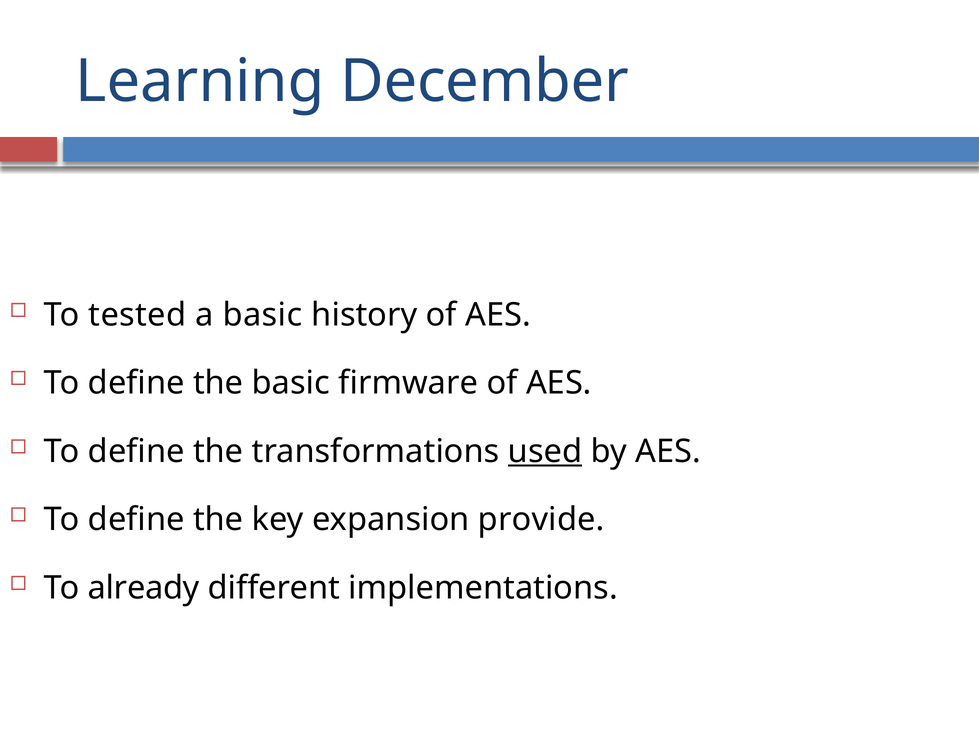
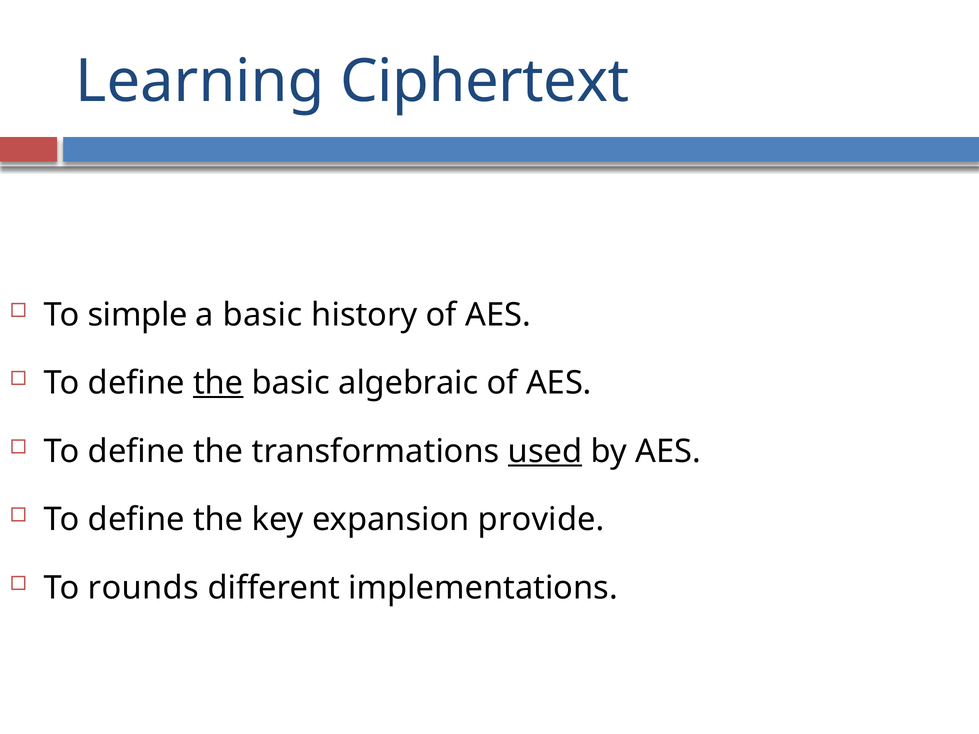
December: December -> Ciphertext
tested: tested -> simple
the at (218, 383) underline: none -> present
firmware: firmware -> algebraic
already: already -> rounds
